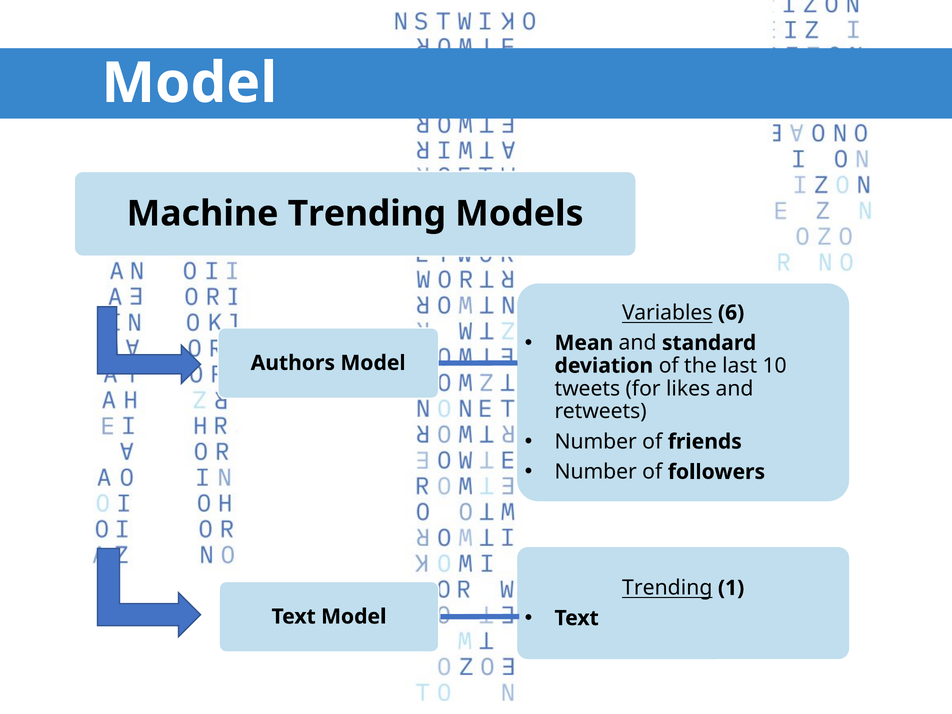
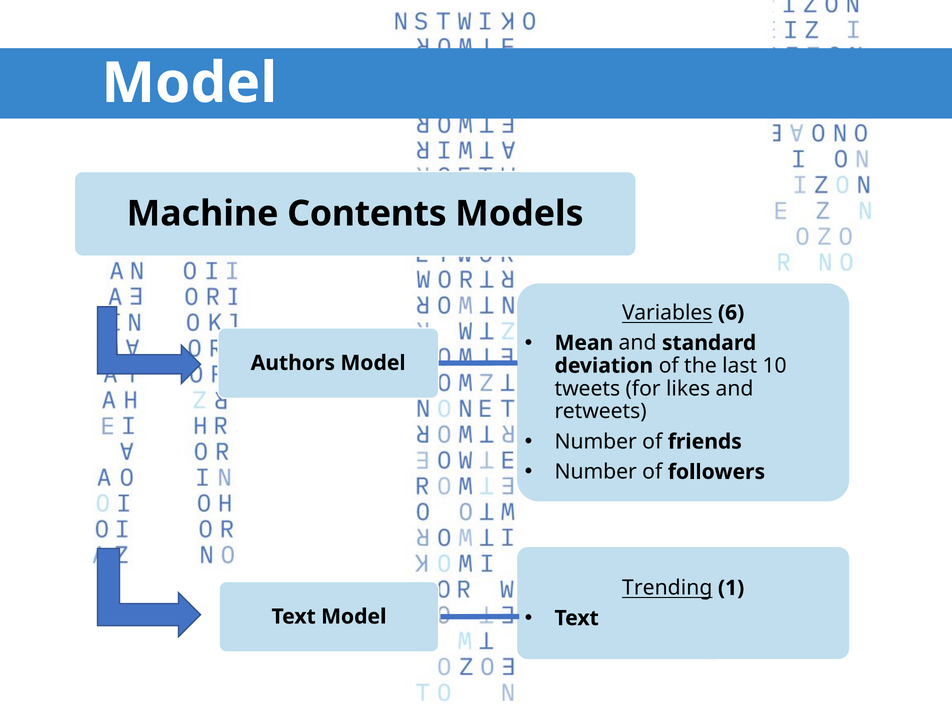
Machine Trending: Trending -> Contents
